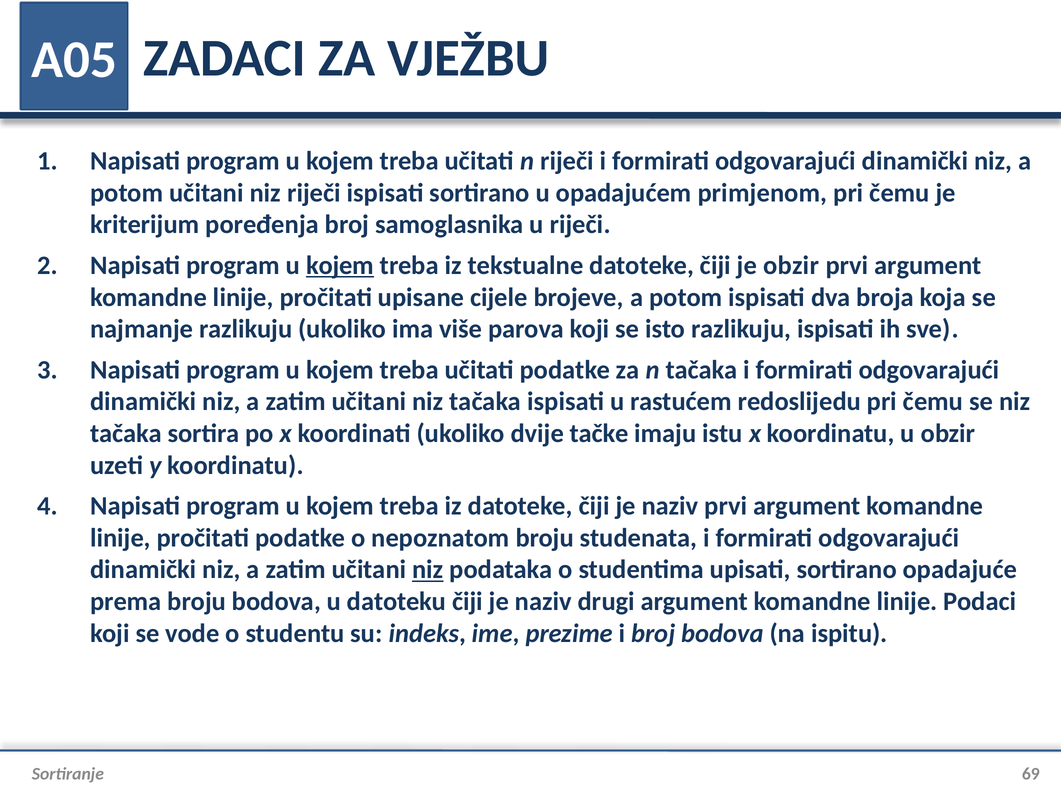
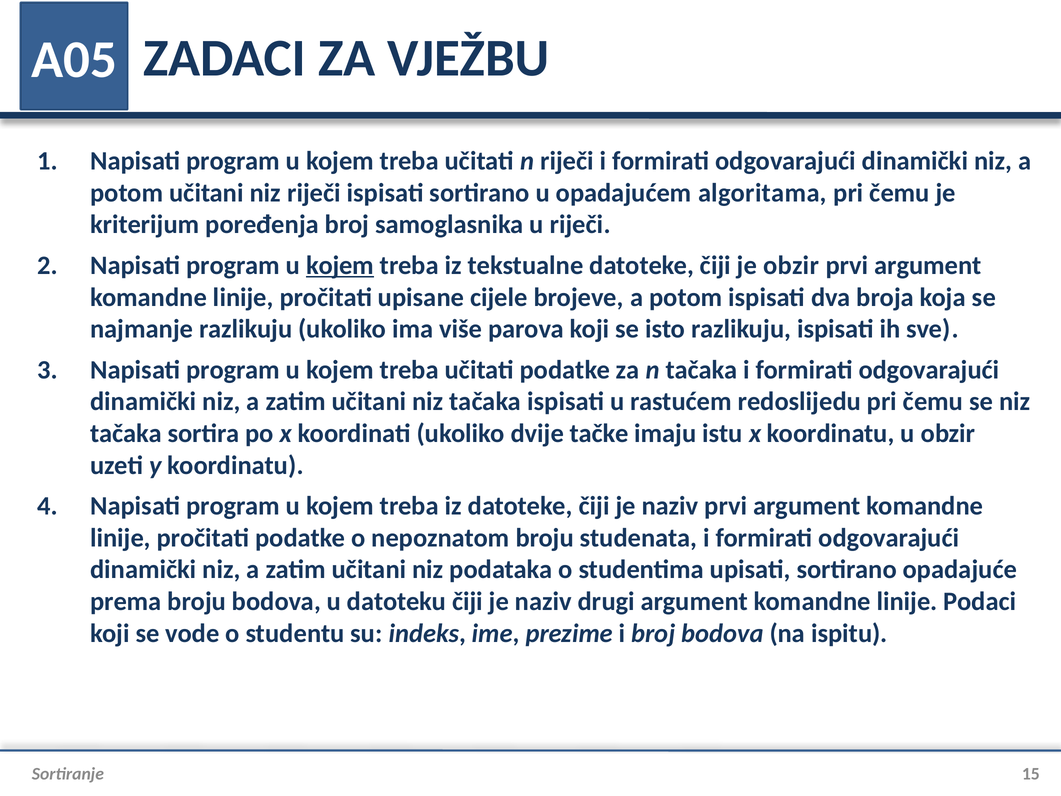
primjenom: primjenom -> algoritama
niz at (428, 570) underline: present -> none
69: 69 -> 15
